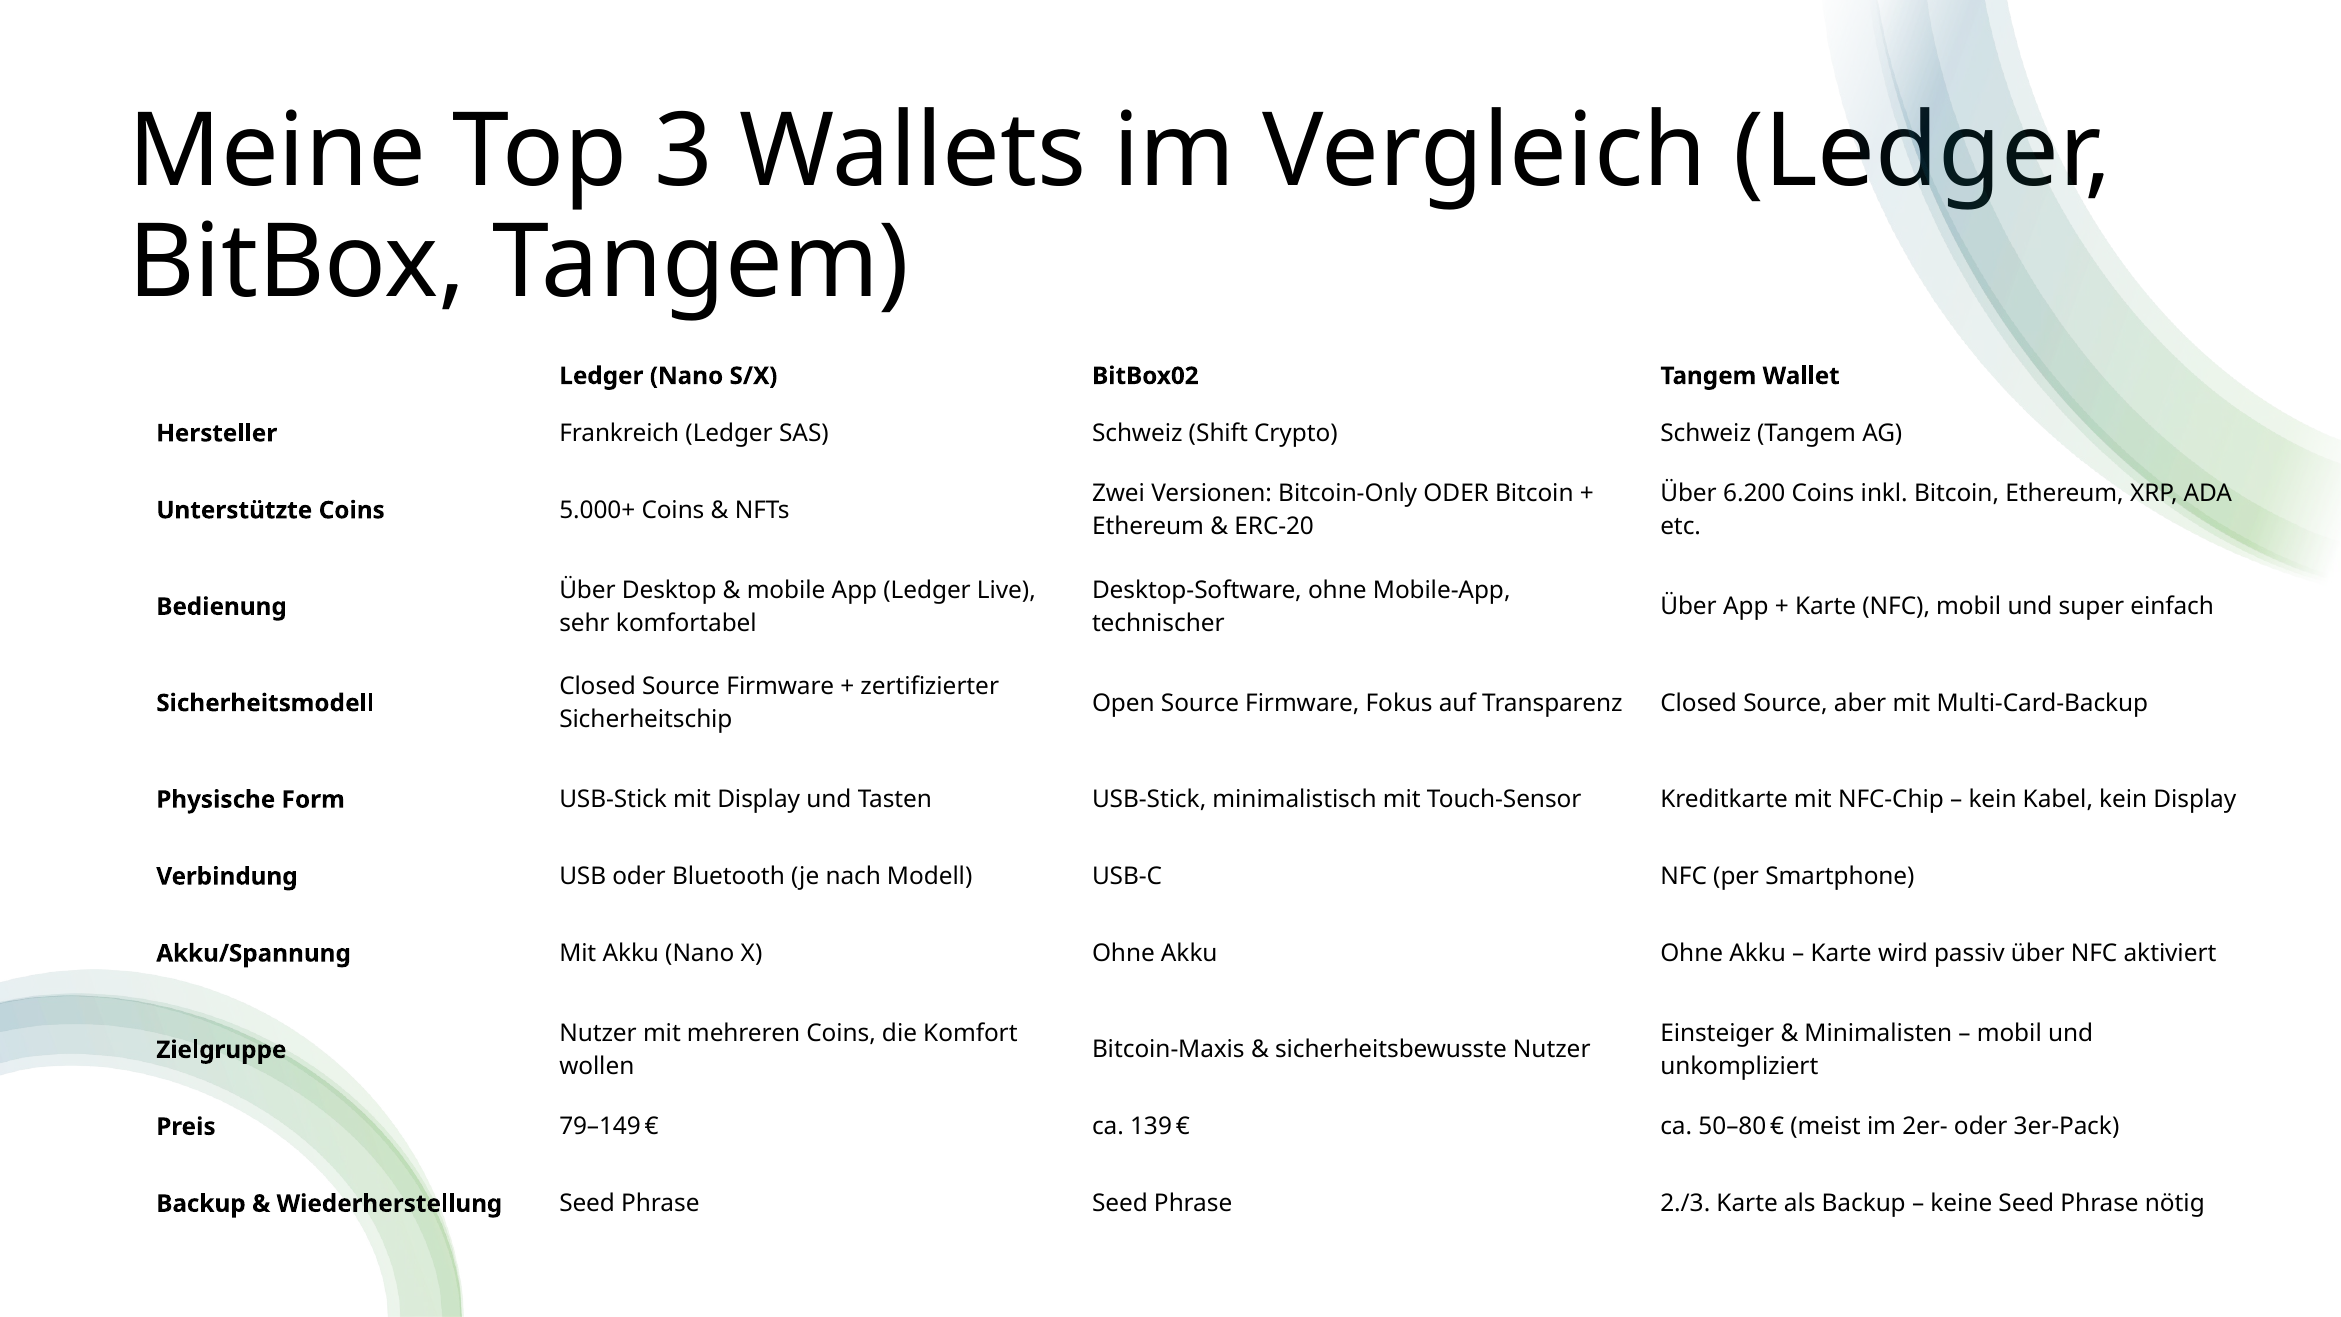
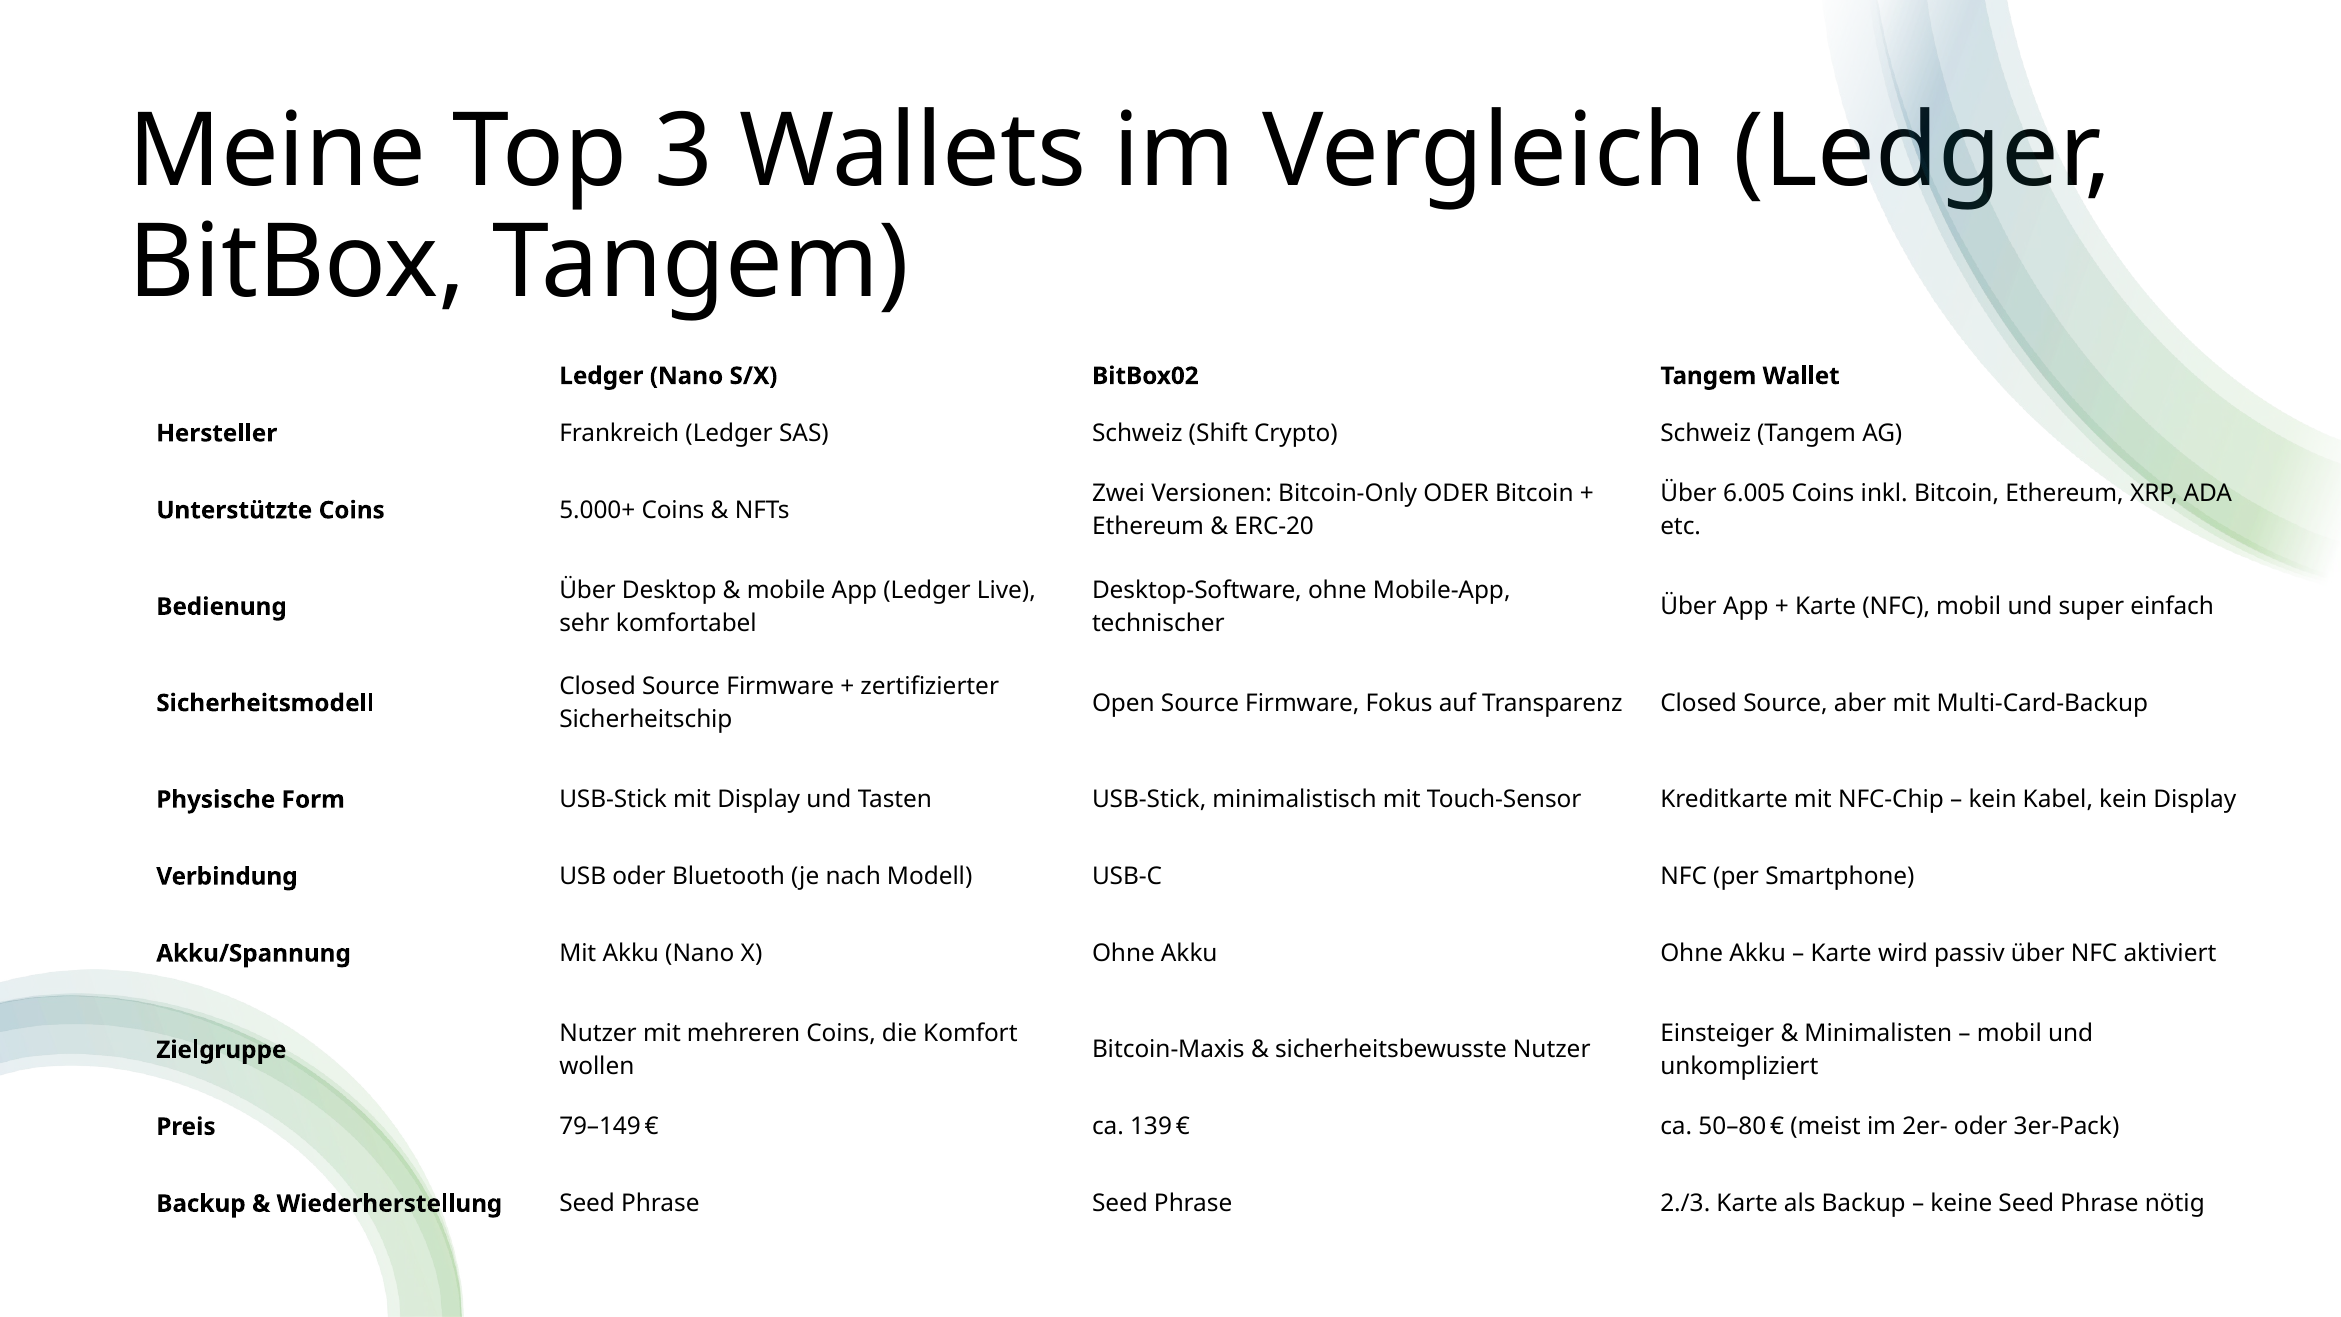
6.200: 6.200 -> 6.005
